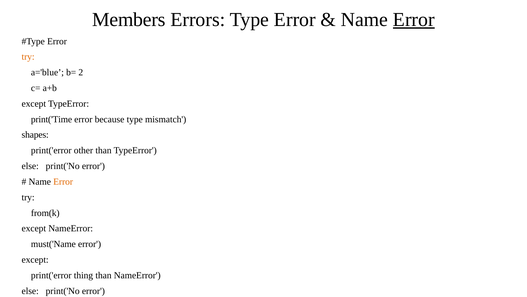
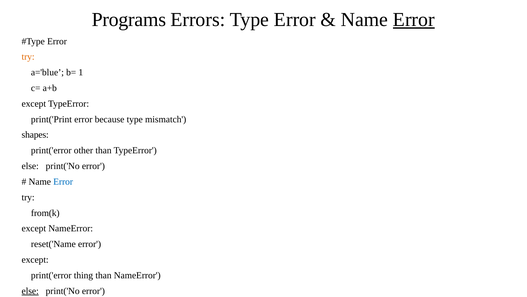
Members: Members -> Programs
2: 2 -> 1
print('Time: print('Time -> print('Print
Error at (63, 181) colour: orange -> blue
must('Name: must('Name -> reset('Name
else at (30, 290) underline: none -> present
